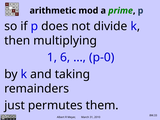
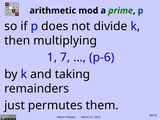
6: 6 -> 7
p-0: p-0 -> p-6
